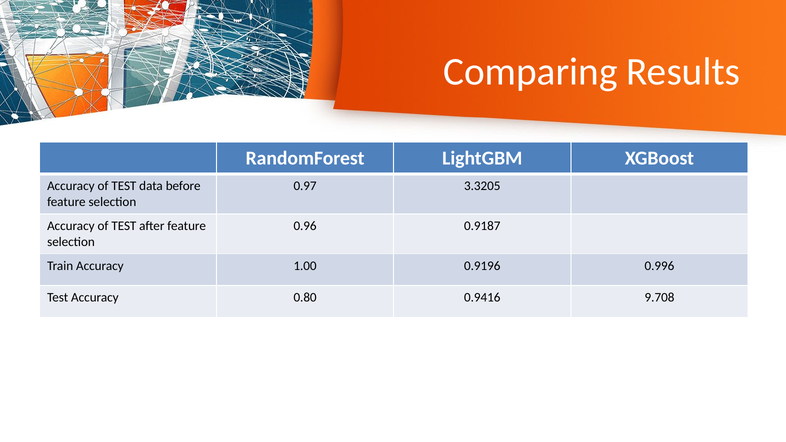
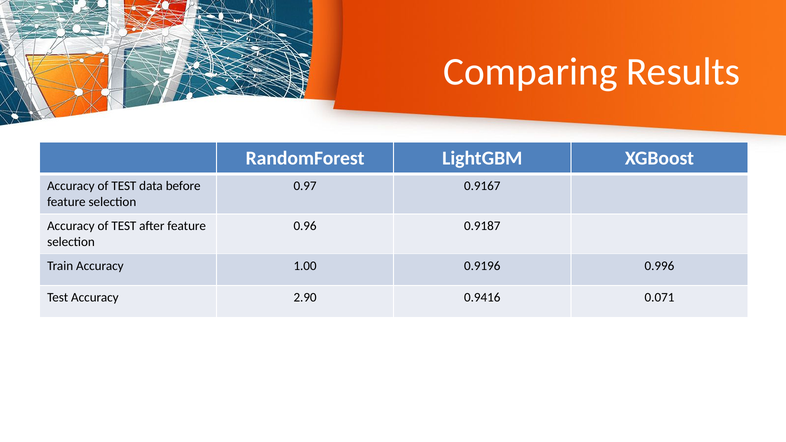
3.3205: 3.3205 -> 0.9167
0.80: 0.80 -> 2.90
9.708: 9.708 -> 0.071
